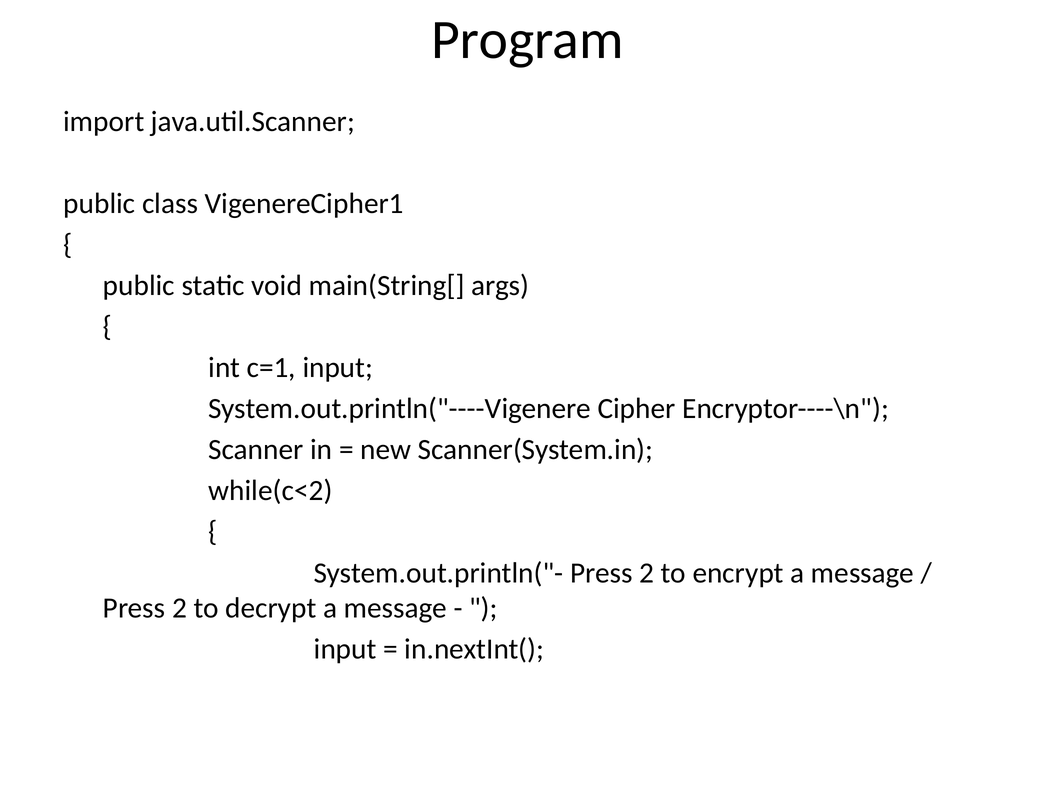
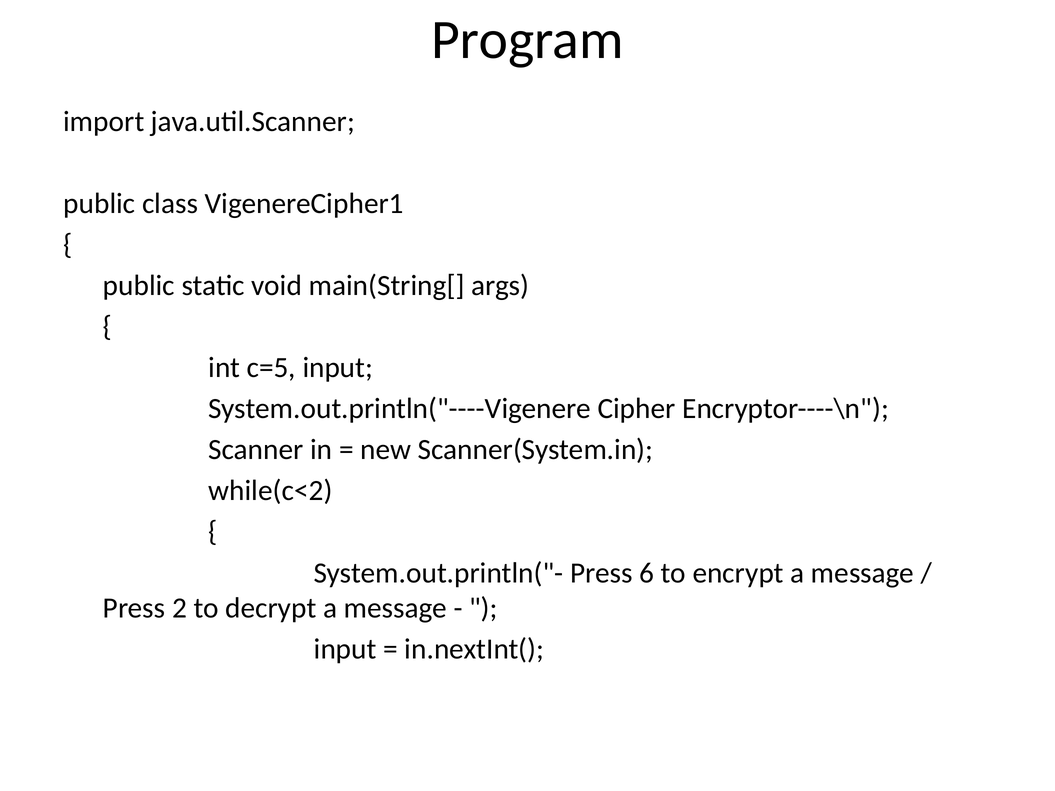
c=1: c=1 -> c=5
System.out.println("- Press 2: 2 -> 6
